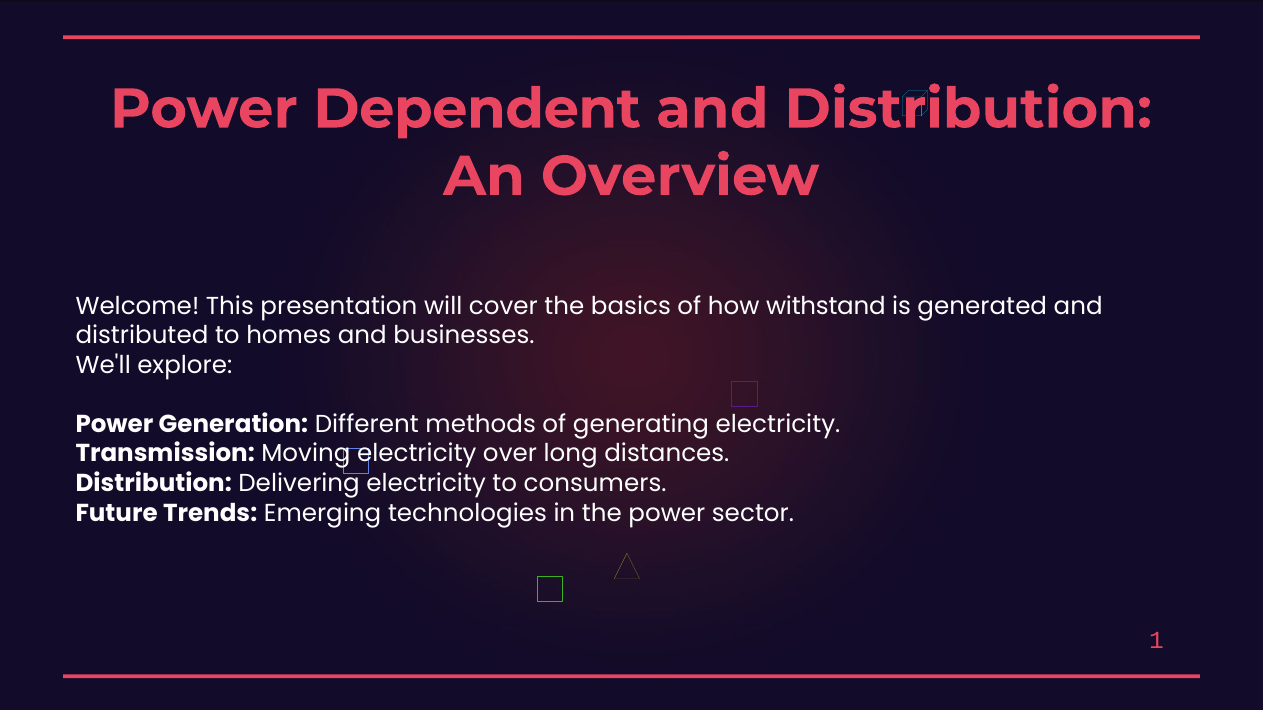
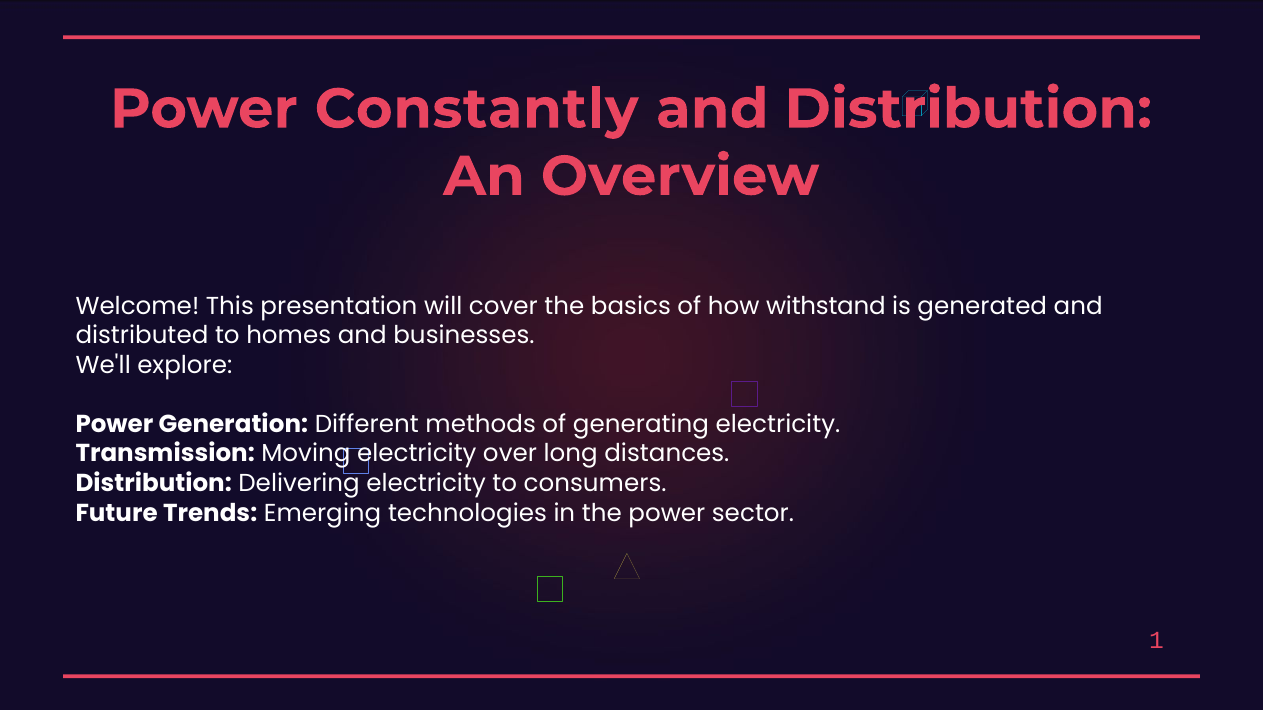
Dependent: Dependent -> Constantly
